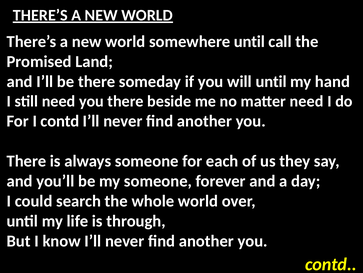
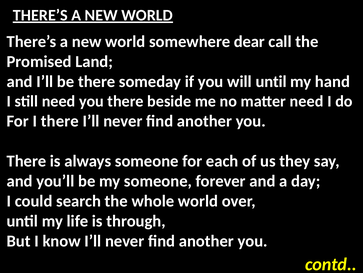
somewhere until: until -> dear
I contd: contd -> there
